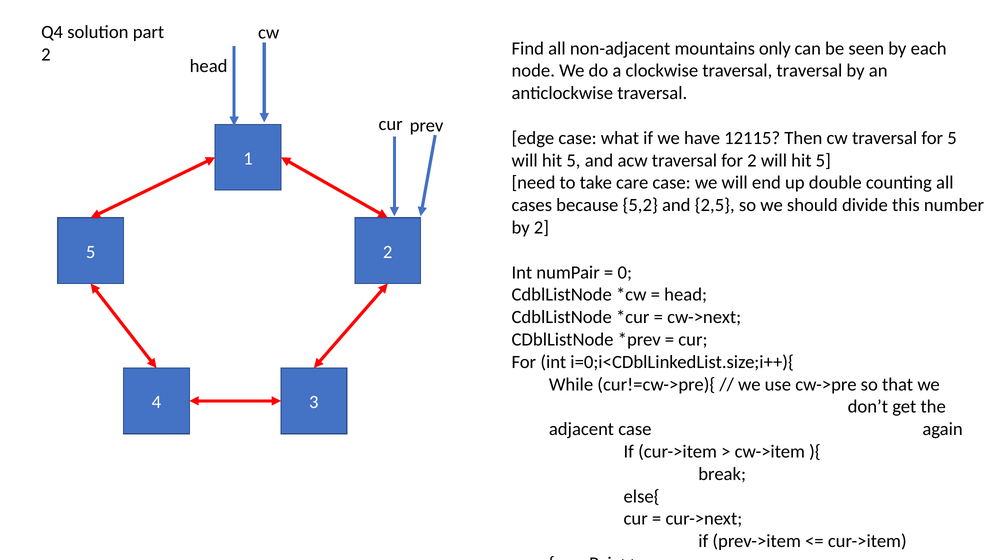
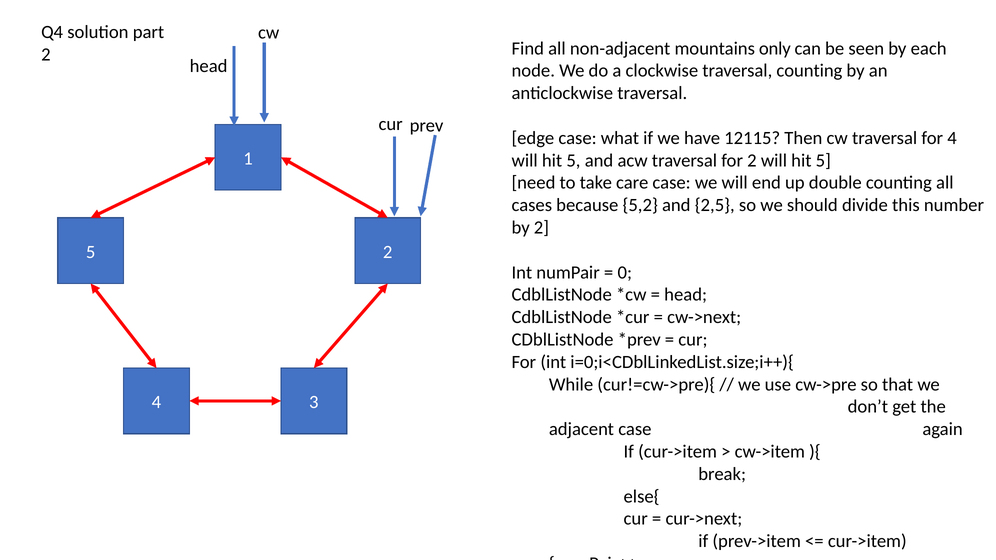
traversal traversal: traversal -> counting
for 5: 5 -> 4
